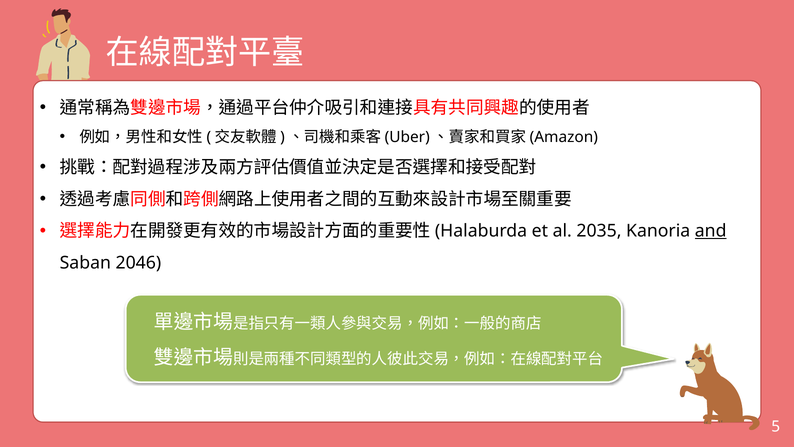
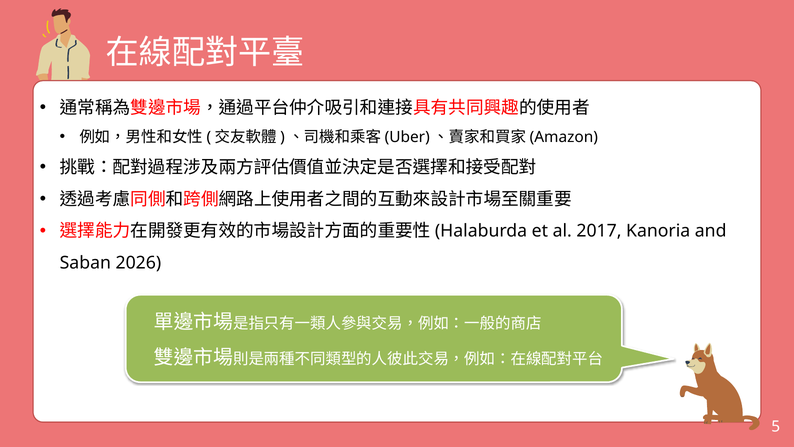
2035: 2035 -> 2017
and underline: present -> none
2046: 2046 -> 2026
